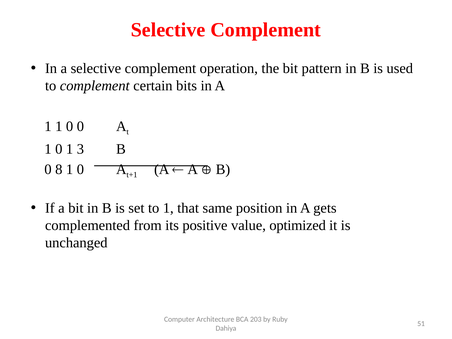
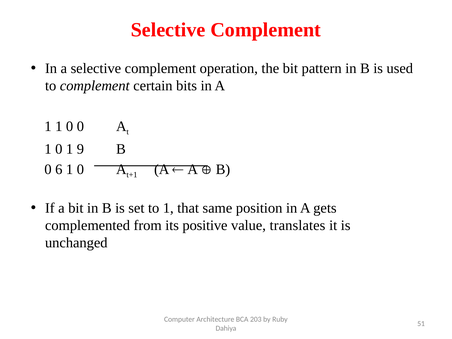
3: 3 -> 9
8: 8 -> 6
optimized: optimized -> translates
